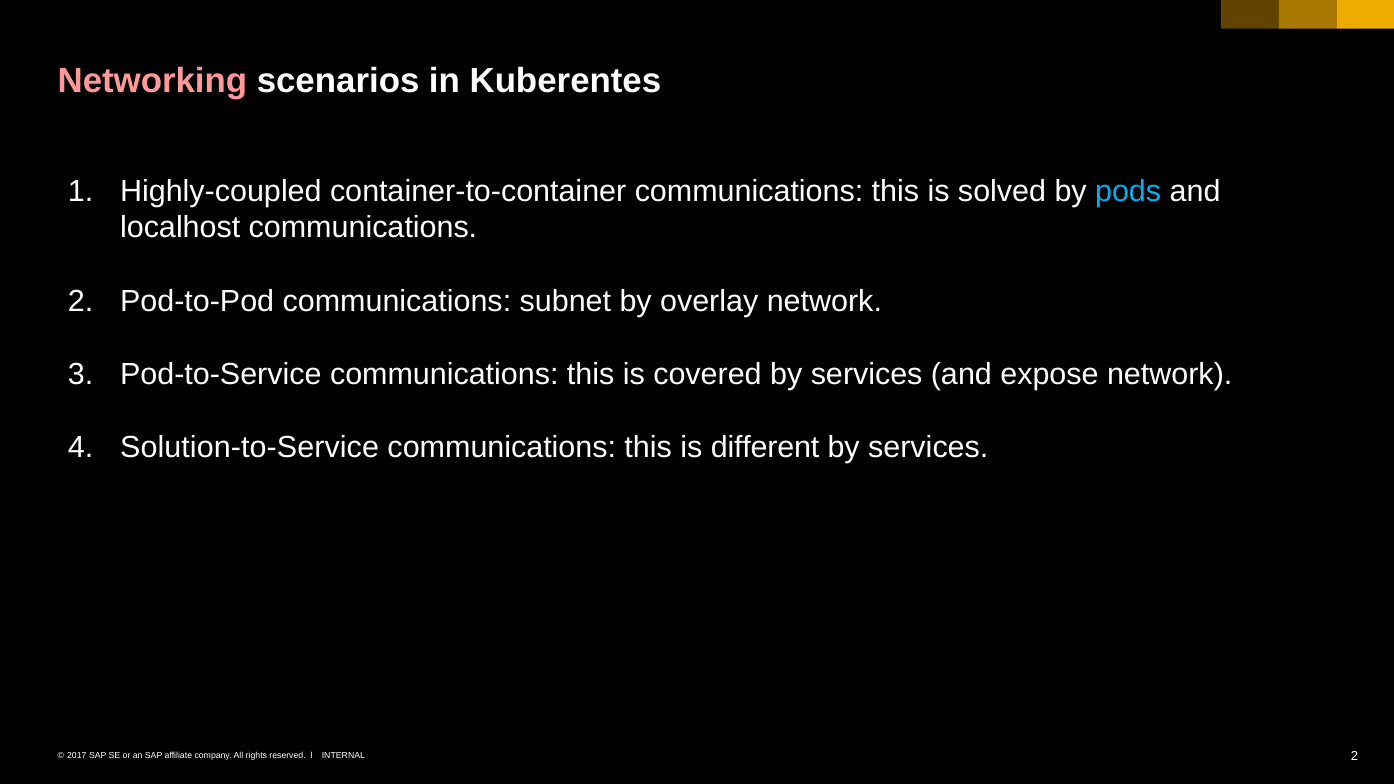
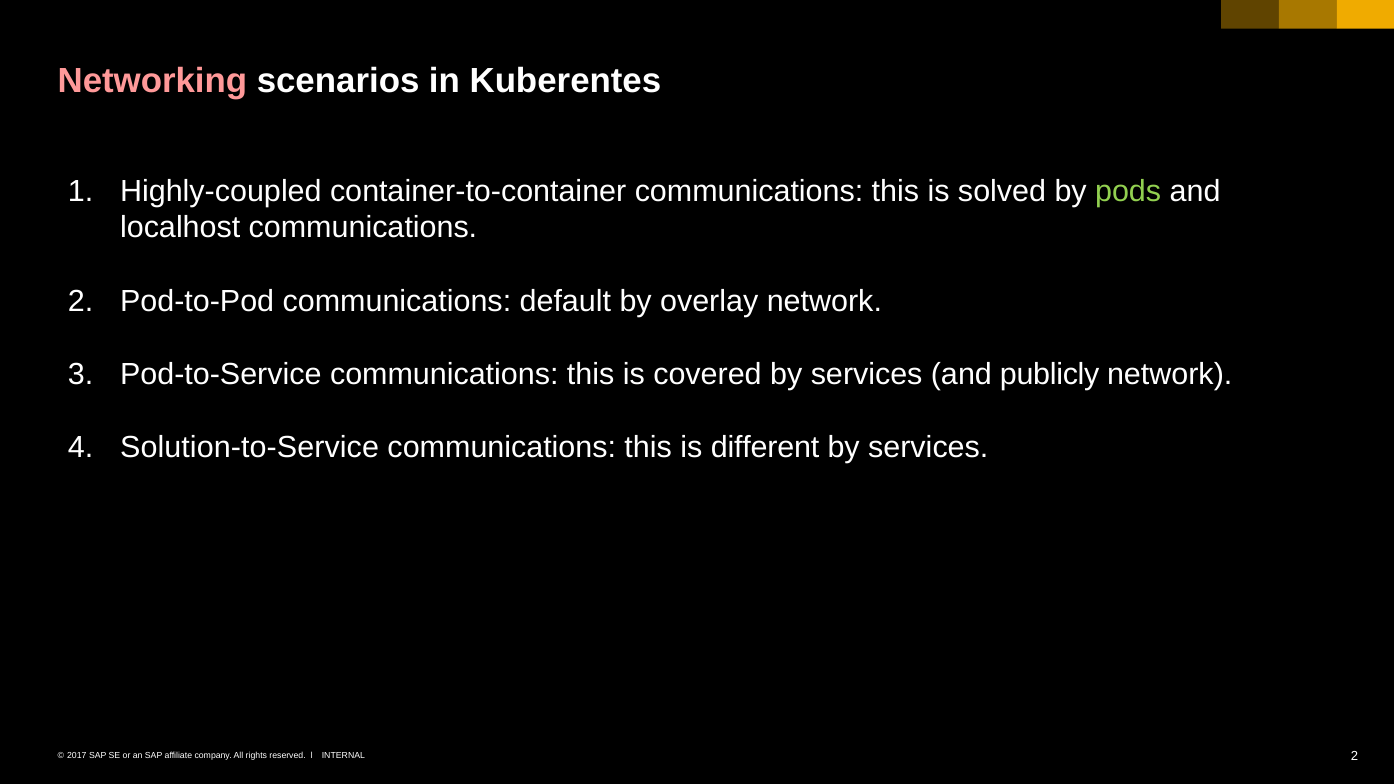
pods colour: light blue -> light green
subnet: subnet -> default
expose: expose -> publicly
